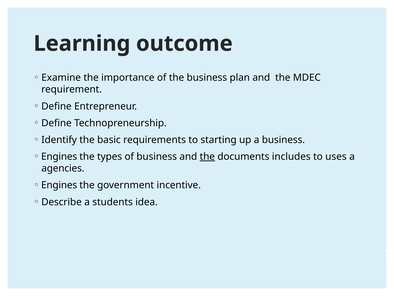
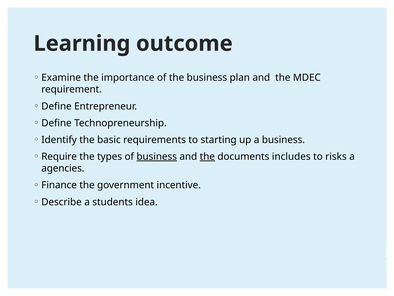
Engines at (59, 156): Engines -> Require
business at (157, 156) underline: none -> present
uses: uses -> risks
Engines at (59, 185): Engines -> Finance
